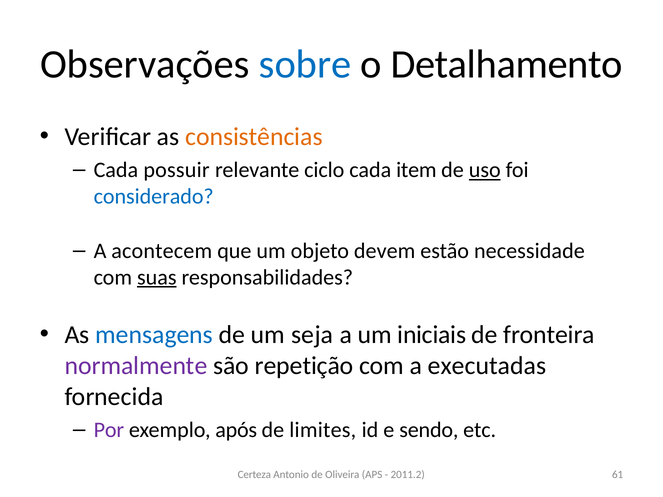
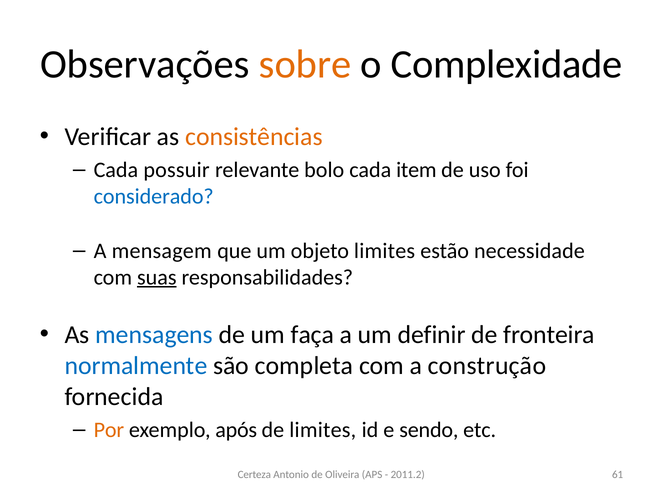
sobre colour: blue -> orange
Detalhamento: Detalhamento -> Complexidade
ciclo: ciclo -> bolo
uso underline: present -> none
acontecem: acontecem -> mensagem
objeto devem: devem -> limites
seja: seja -> faça
iniciais: iniciais -> definir
normalmente colour: purple -> blue
repetição: repetição -> completa
executadas: executadas -> construção
Por colour: purple -> orange
